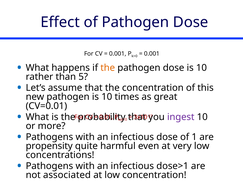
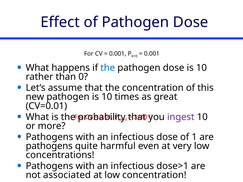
the at (108, 68) colour: orange -> blue
5: 5 -> 0
propensity at (49, 146): propensity -> pathogens
